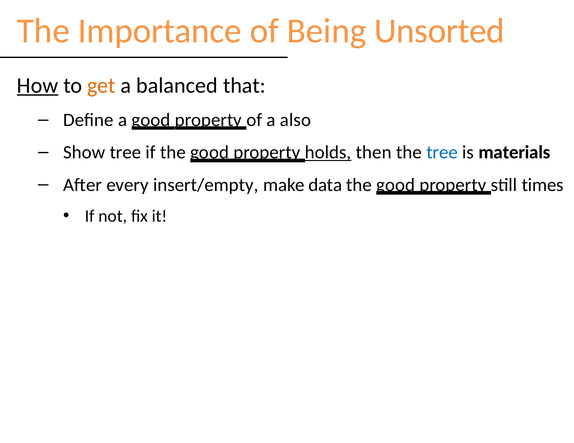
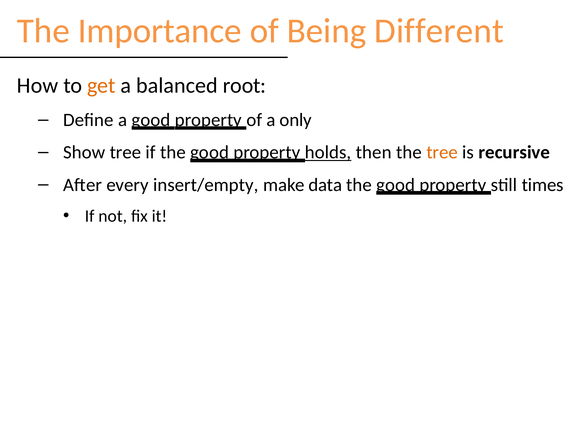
Unsorted: Unsorted -> Different
How underline: present -> none
that: that -> root
also: also -> only
tree at (442, 153) colour: blue -> orange
materials: materials -> recursive
